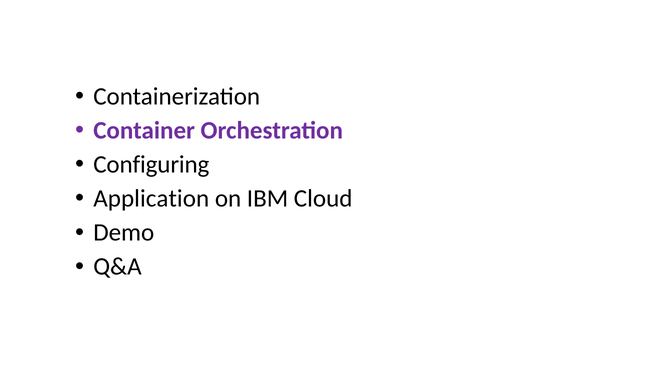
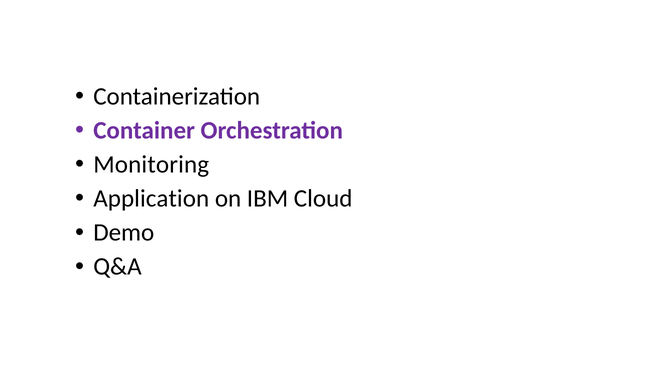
Configuring: Configuring -> Monitoring
